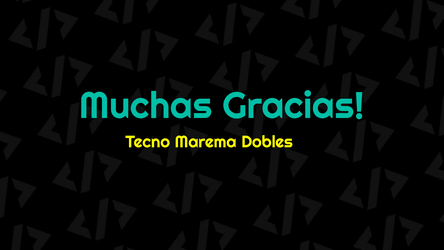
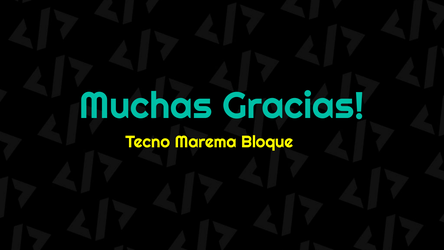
Dobles: Dobles -> Bloque
